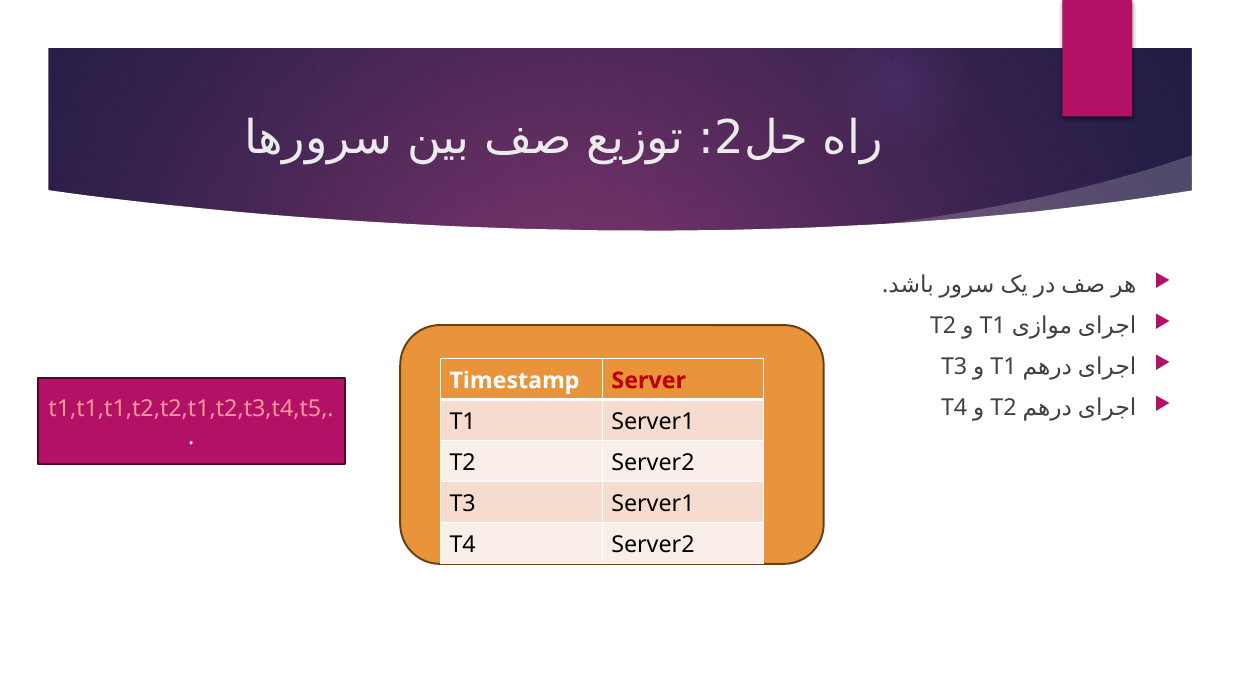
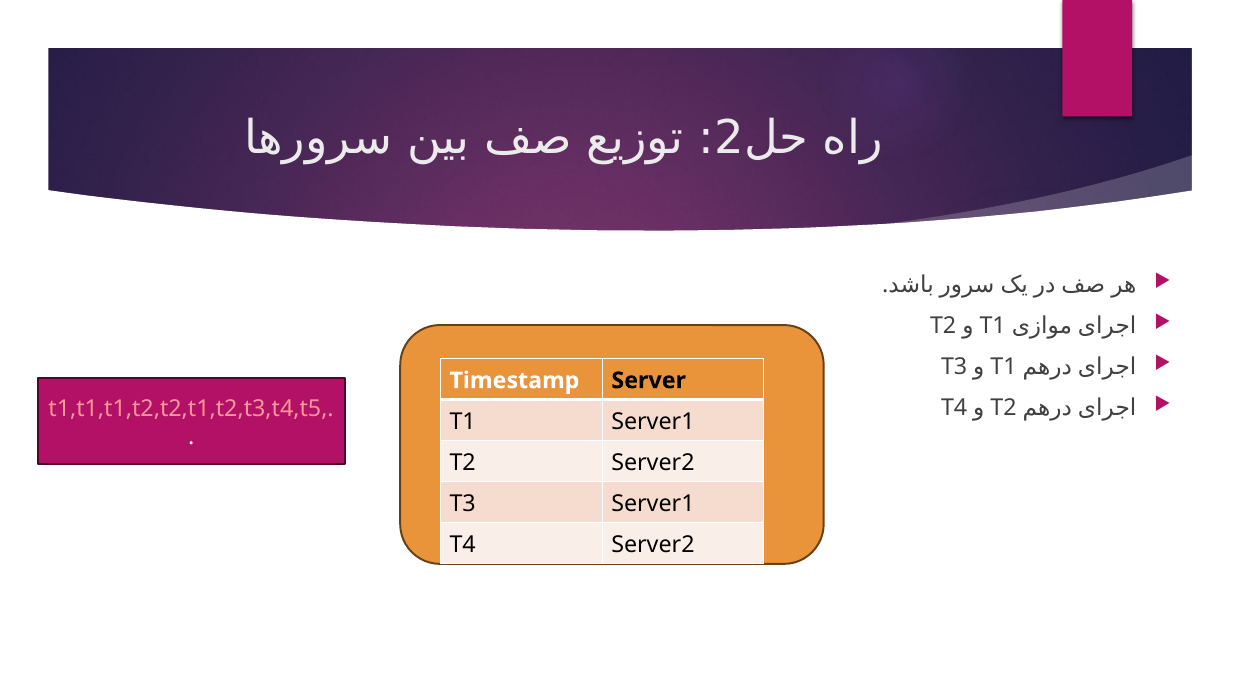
Server colour: red -> black
